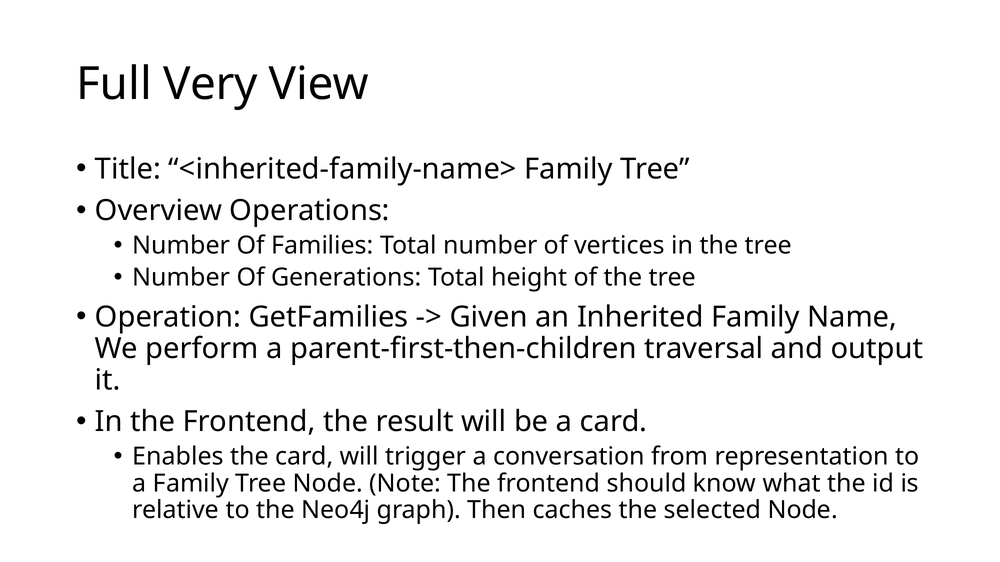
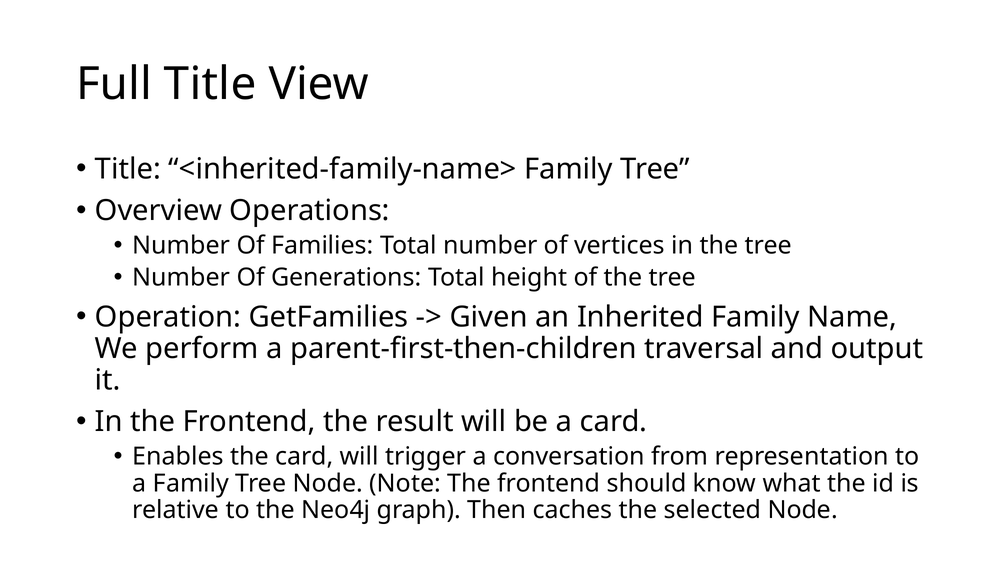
Full Very: Very -> Title
